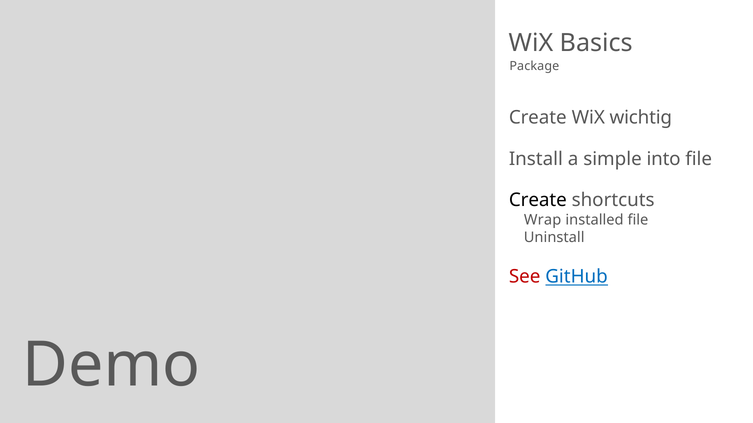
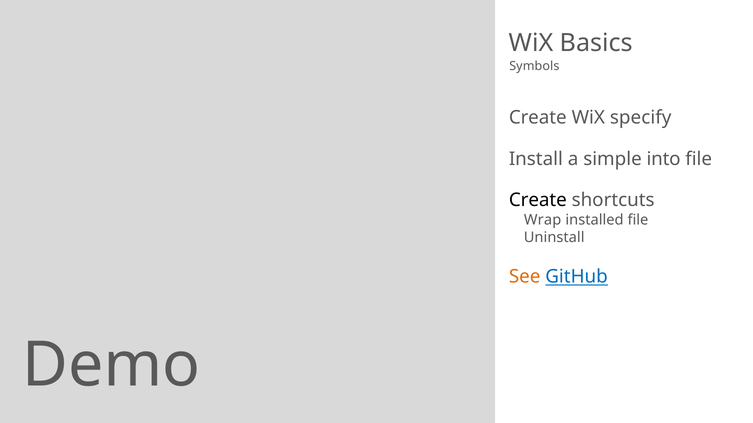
Package: Package -> Symbols
wichtig: wichtig -> specify
See colour: red -> orange
